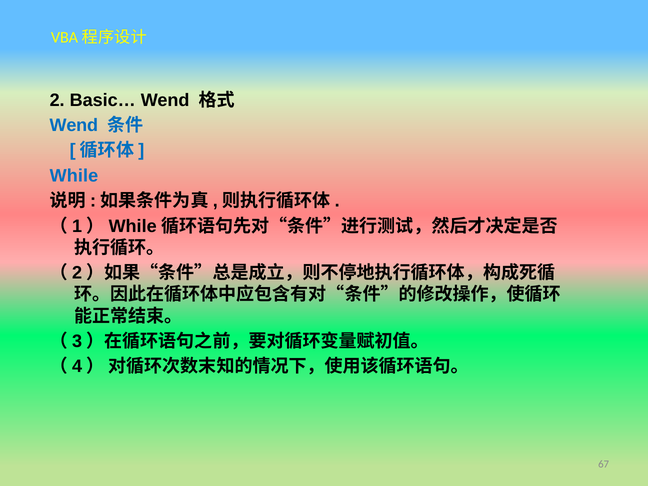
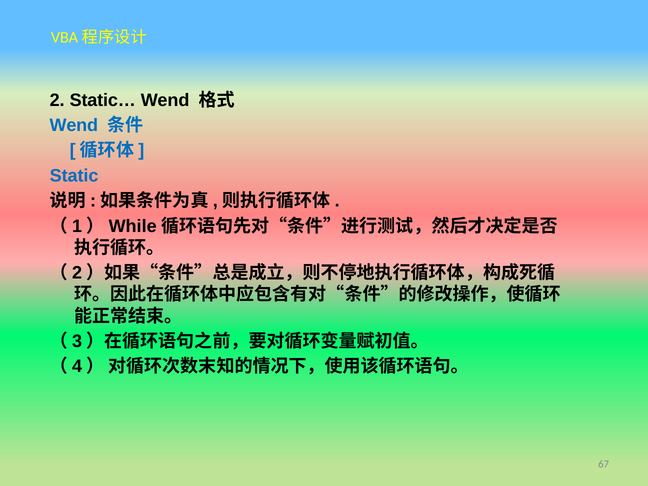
Basic…: Basic… -> Static…
While: While -> Static
